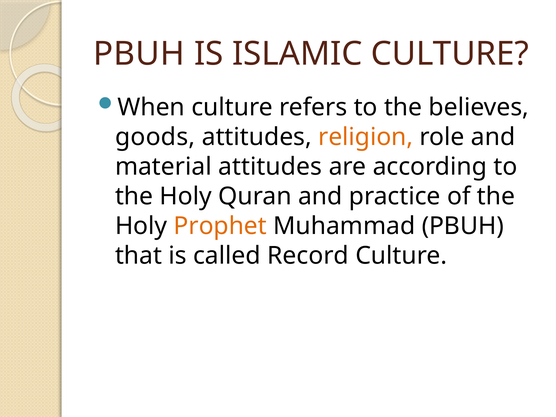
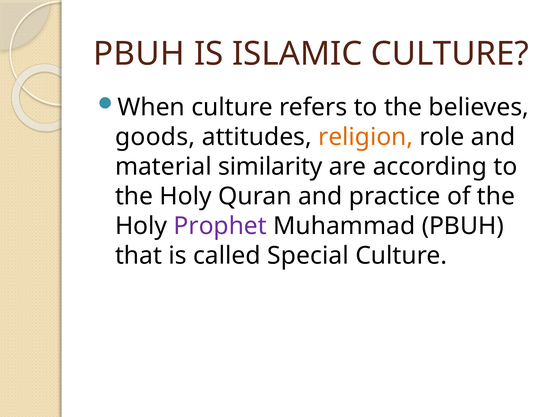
material attitudes: attitudes -> similarity
Prophet colour: orange -> purple
Record: Record -> Special
